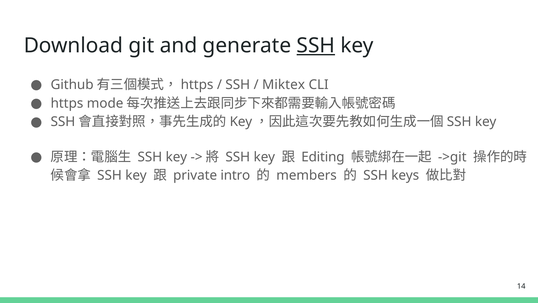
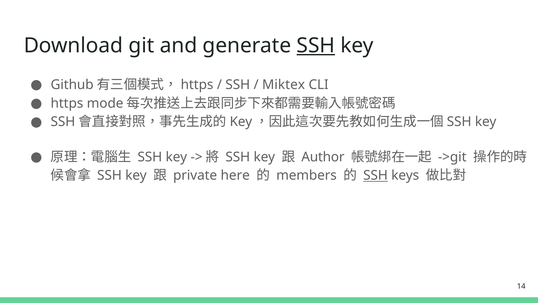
Editing: Editing -> Author
intro: intro -> here
SSH at (376, 175) underline: none -> present
